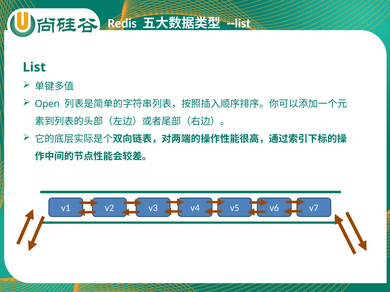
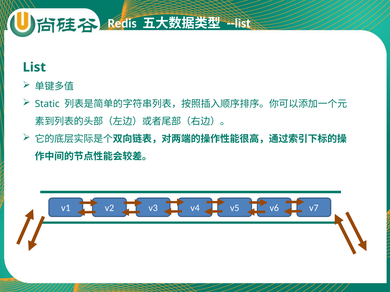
Open: Open -> Static
